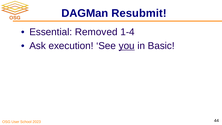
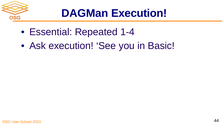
DAGMan Resubmit: Resubmit -> Execution
Removed: Removed -> Repeated
you underline: present -> none
